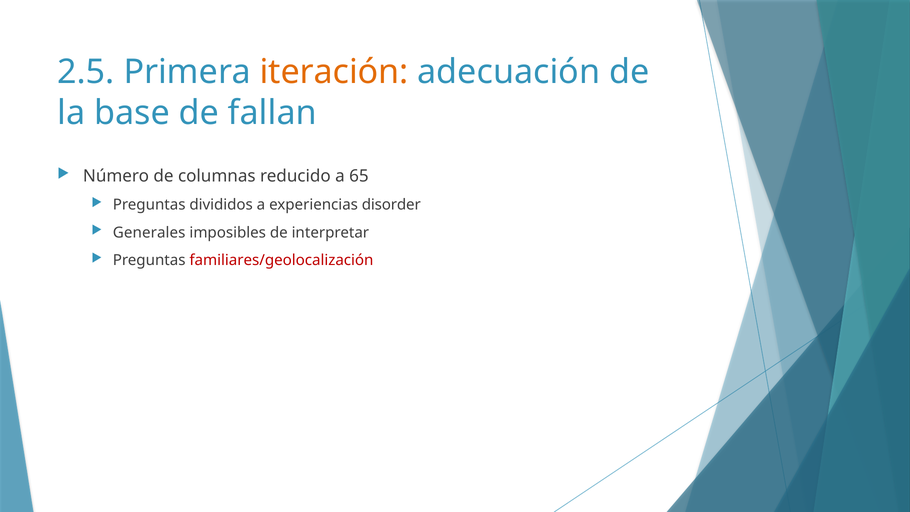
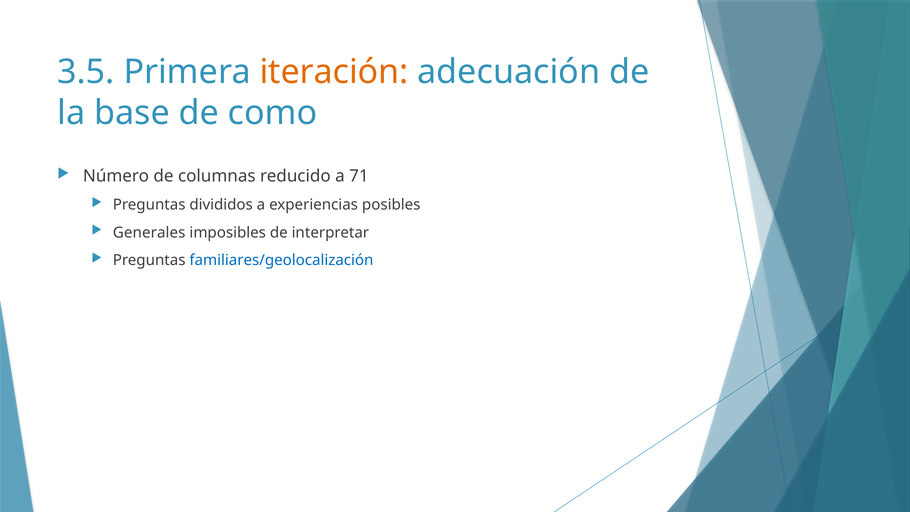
2.5: 2.5 -> 3.5
fallan: fallan -> como
65: 65 -> 71
disorder: disorder -> posibles
familiares/geolocalización colour: red -> blue
